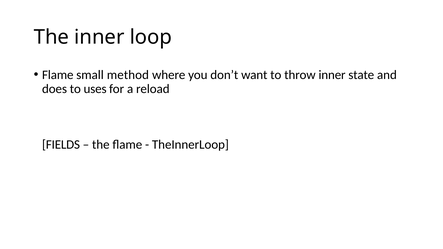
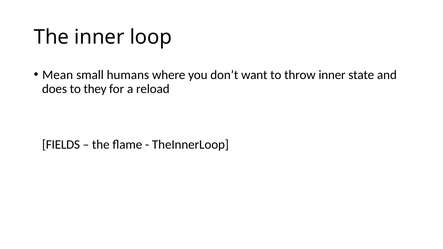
Flame at (58, 75): Flame -> Mean
method: method -> humans
uses: uses -> they
